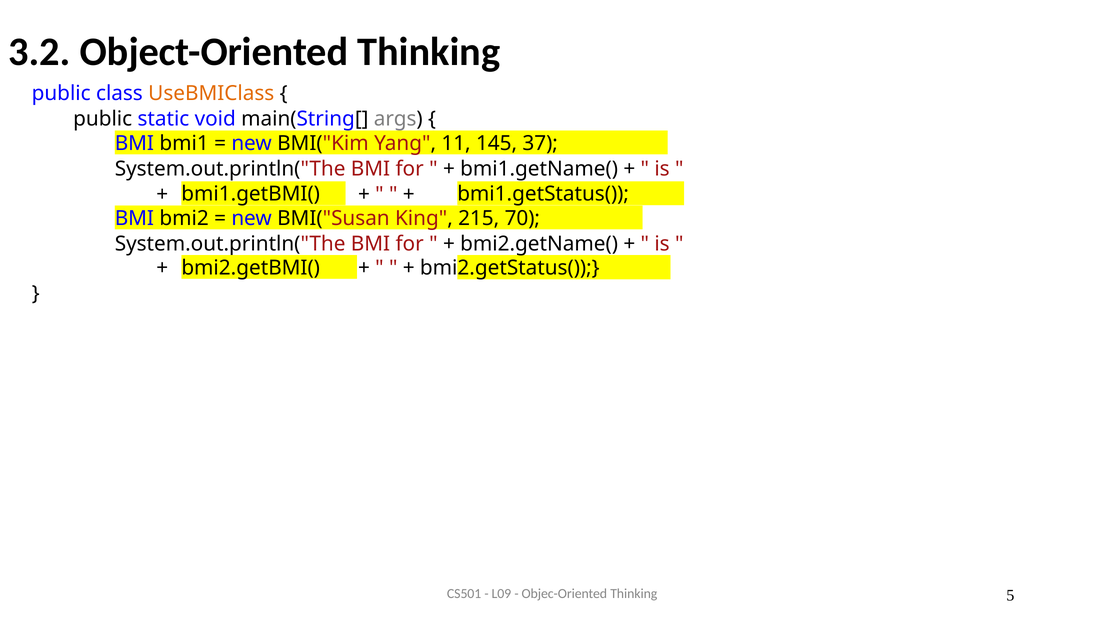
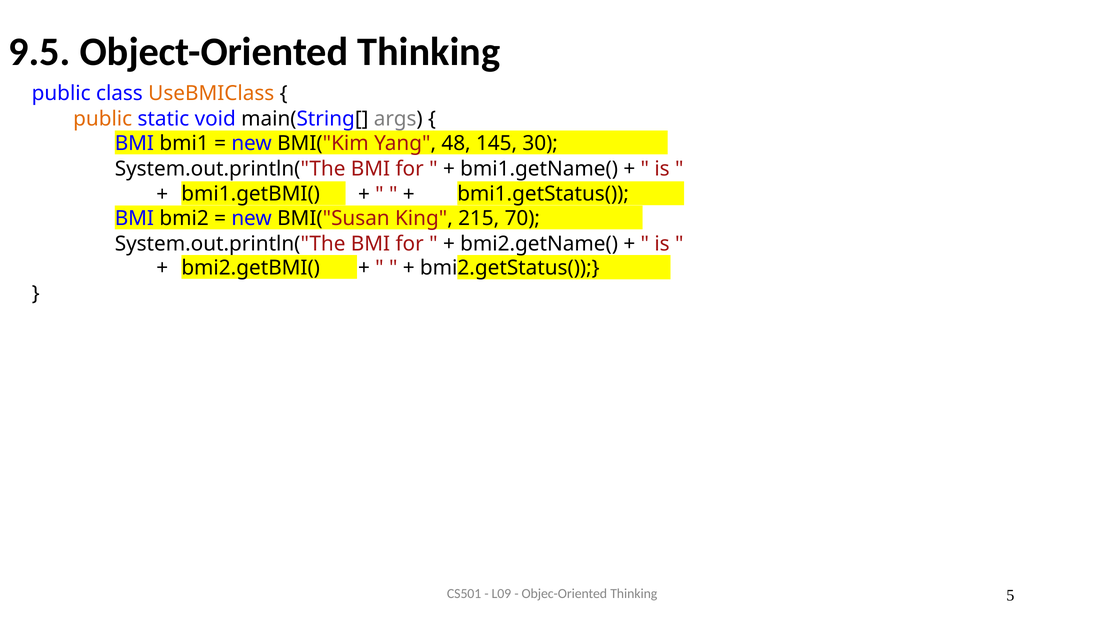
3.2: 3.2 -> 9.5
public at (103, 119) colour: black -> orange
11: 11 -> 48
37: 37 -> 30
